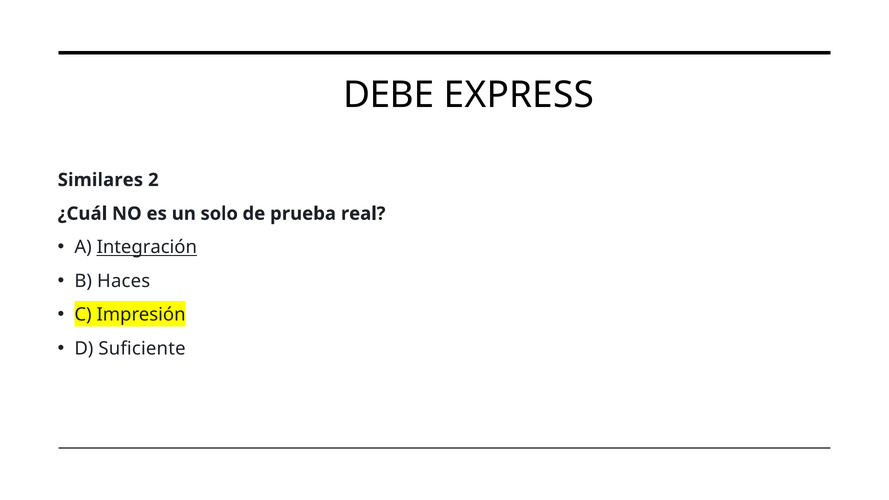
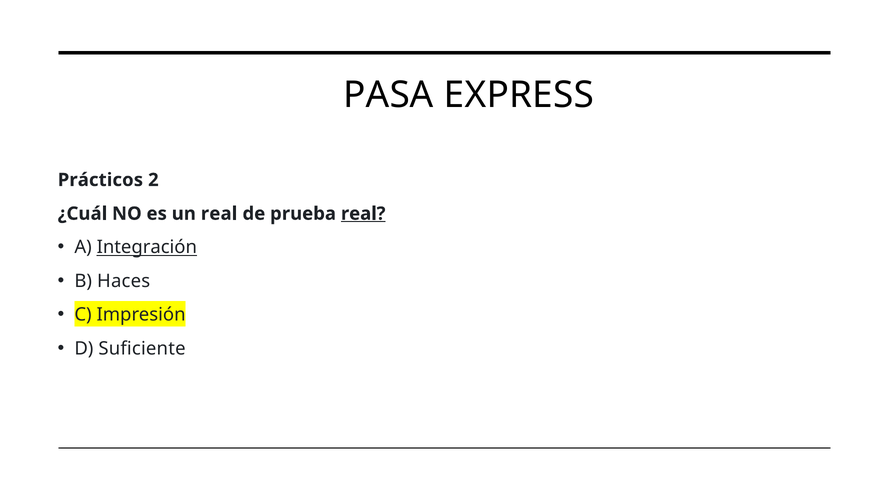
DEBE: DEBE -> PASA
Similares: Similares -> Prácticos
un solo: solo -> real
real at (363, 214) underline: none -> present
